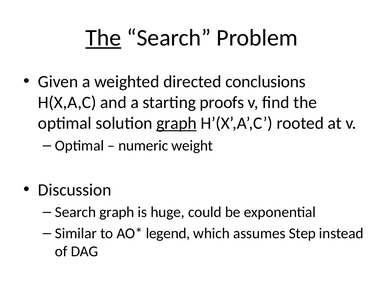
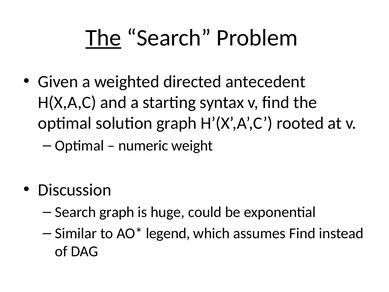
conclusions: conclusions -> antecedent
proofs: proofs -> syntax
graph at (177, 123) underline: present -> none
assumes Step: Step -> Find
